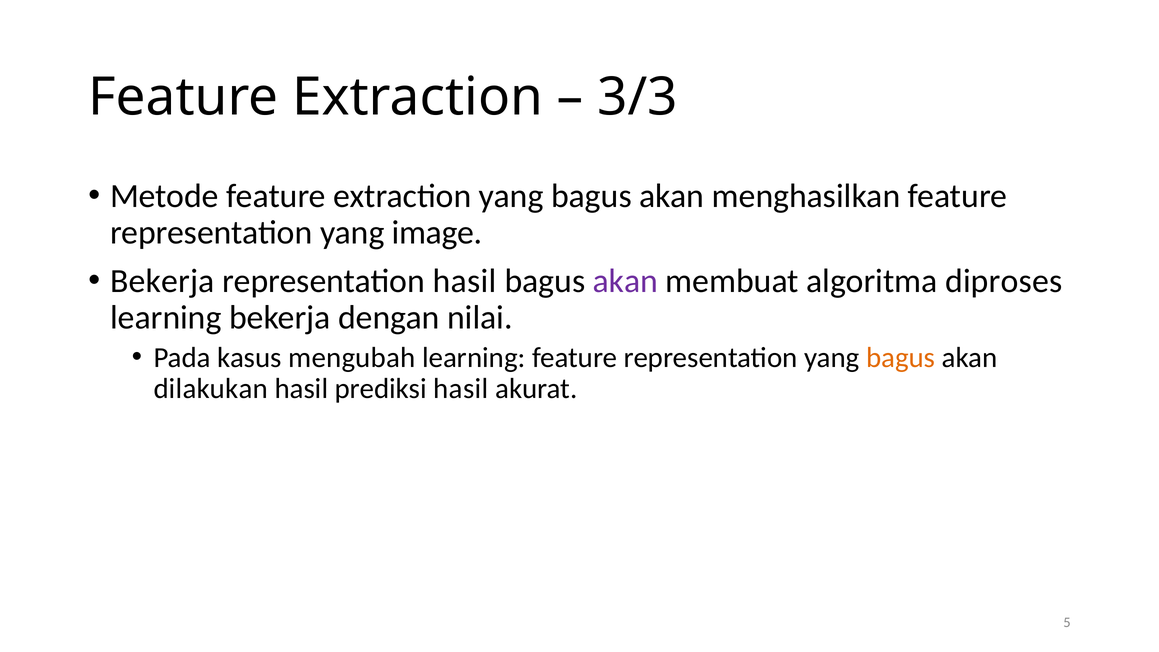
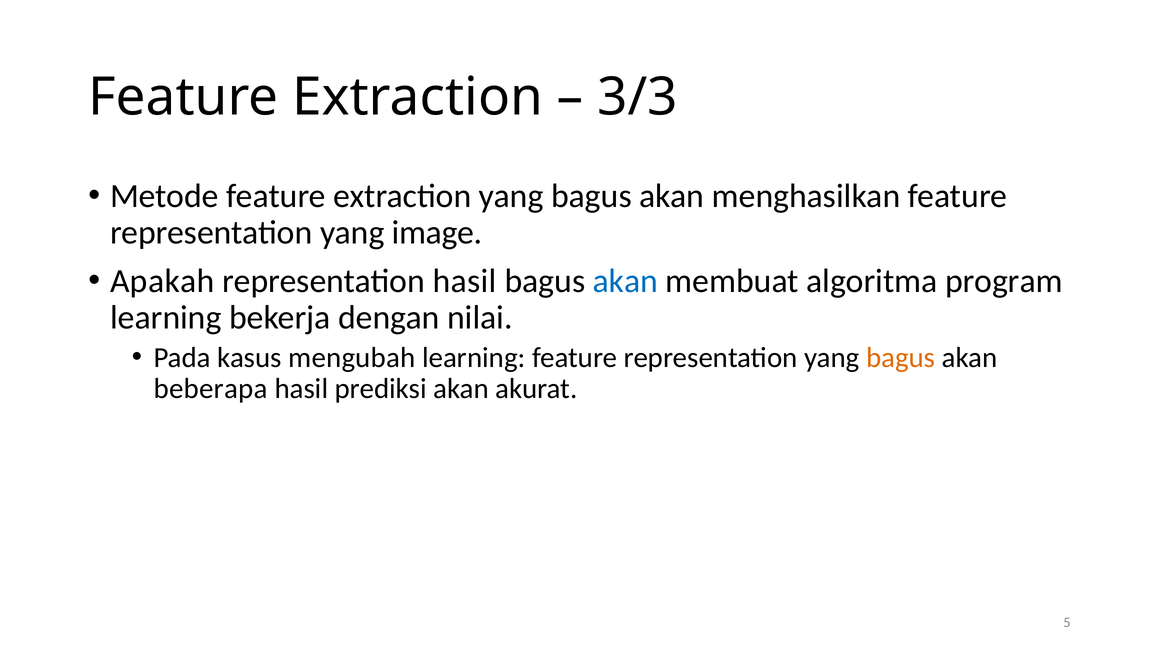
Bekerja at (162, 281): Bekerja -> Apakah
akan at (625, 281) colour: purple -> blue
diproses: diproses -> program
dilakukan: dilakukan -> beberapa
prediksi hasil: hasil -> akan
